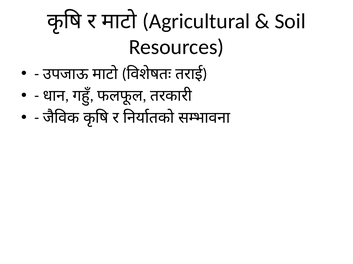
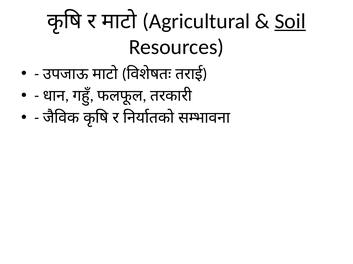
Soil underline: none -> present
